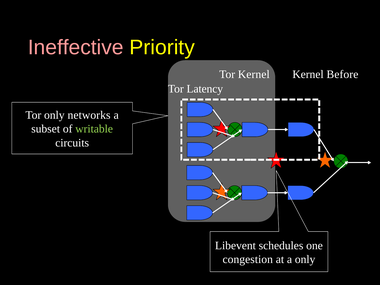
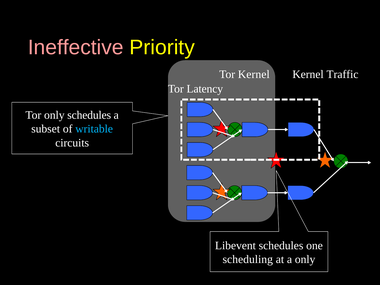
Before: Before -> Traffic
only networks: networks -> schedules
writable colour: light green -> light blue
congestion: congestion -> scheduling
